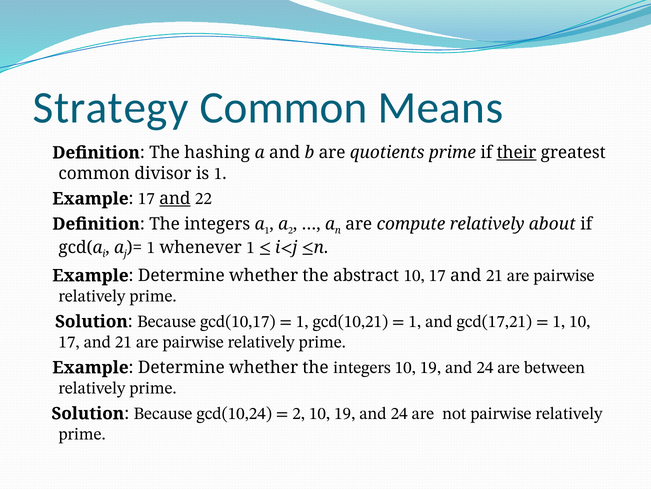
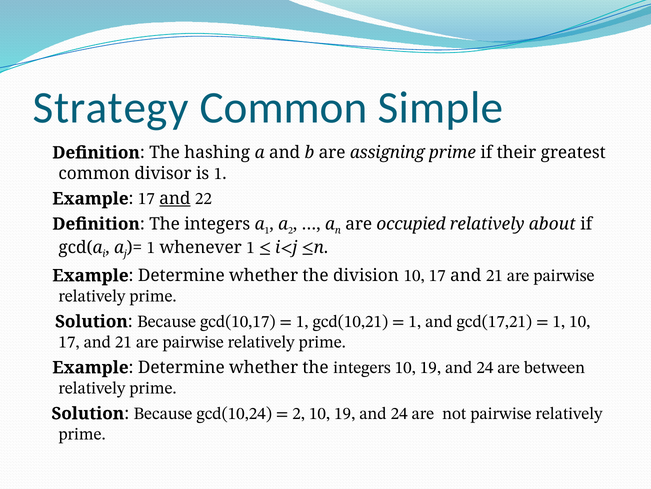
Means: Means -> Simple
quotients: quotients -> assigning
their underline: present -> none
compute: compute -> occupied
abstract: abstract -> division
